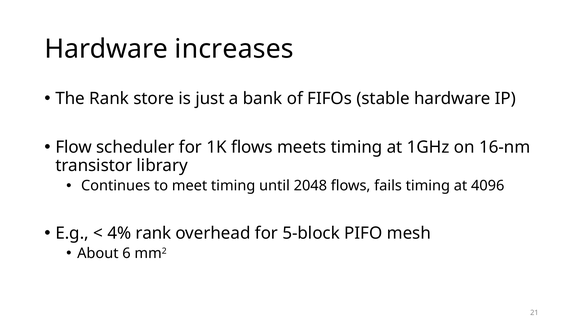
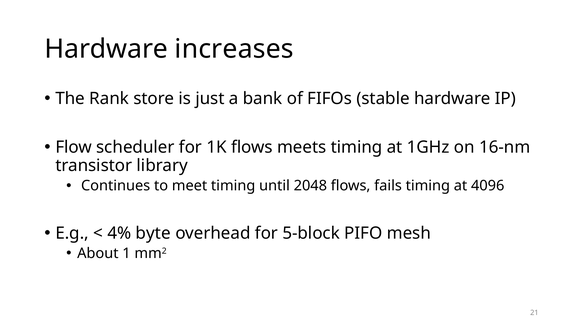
4% rank: rank -> byte
6: 6 -> 1
